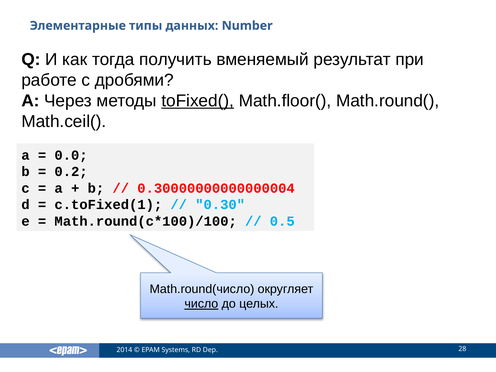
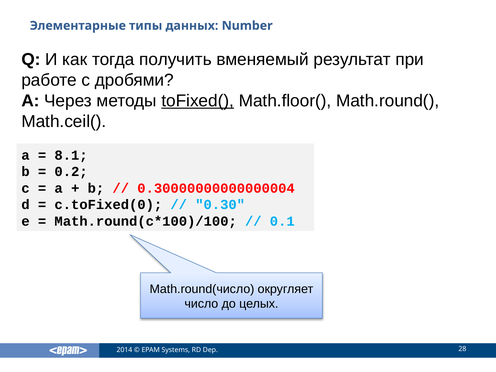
0.0: 0.0 -> 8.1
c.toFixed(1: c.toFixed(1 -> c.toFixed(0
0.5: 0.5 -> 0.1
число underline: present -> none
